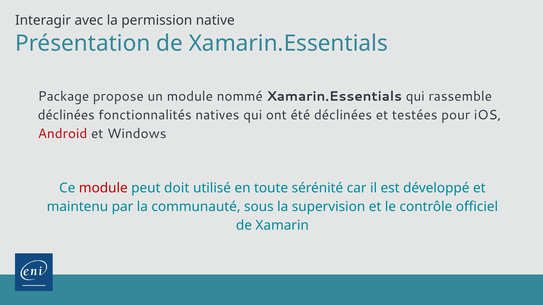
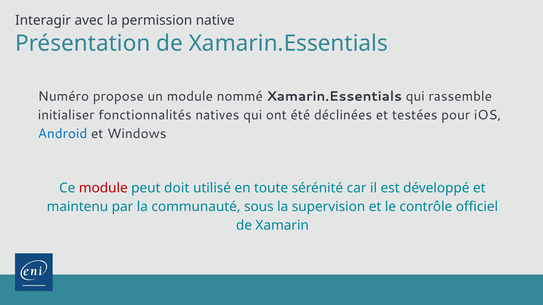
Package: Package -> Numéro
déclinées at (66, 115): déclinées -> initialiser
Android colour: red -> blue
